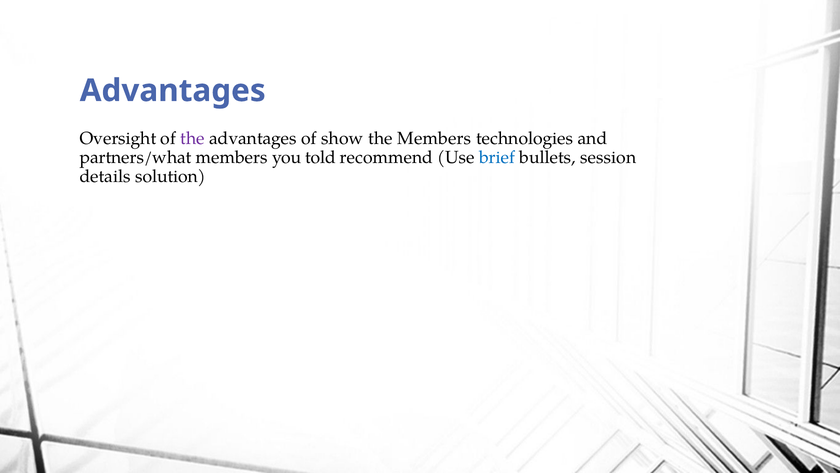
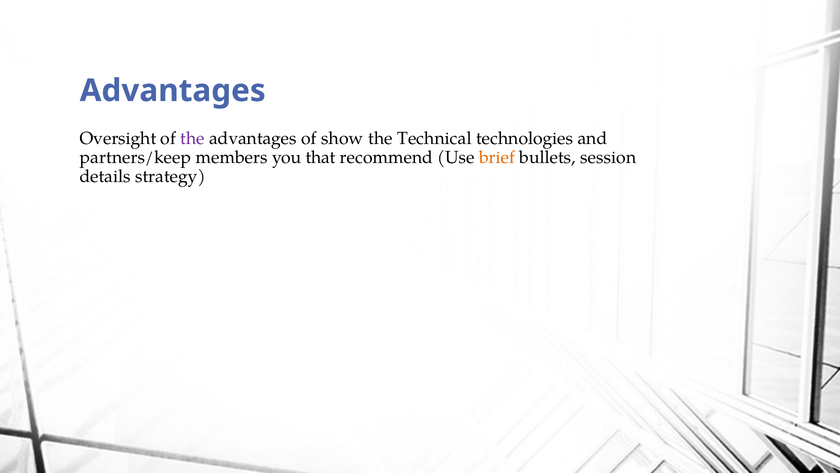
the Members: Members -> Technical
partners/what: partners/what -> partners/keep
told: told -> that
brief colour: blue -> orange
solution: solution -> strategy
